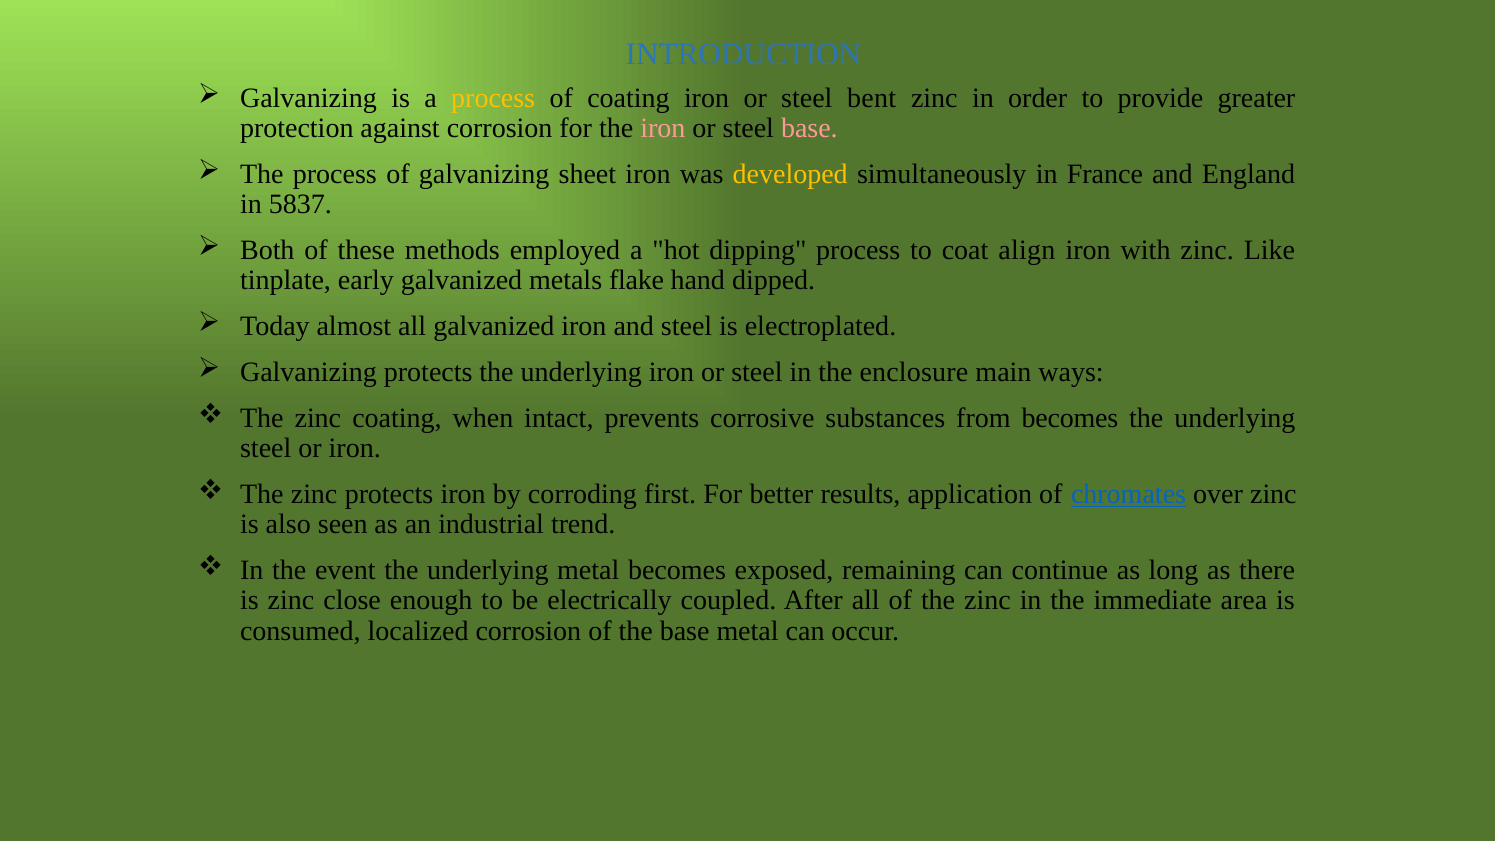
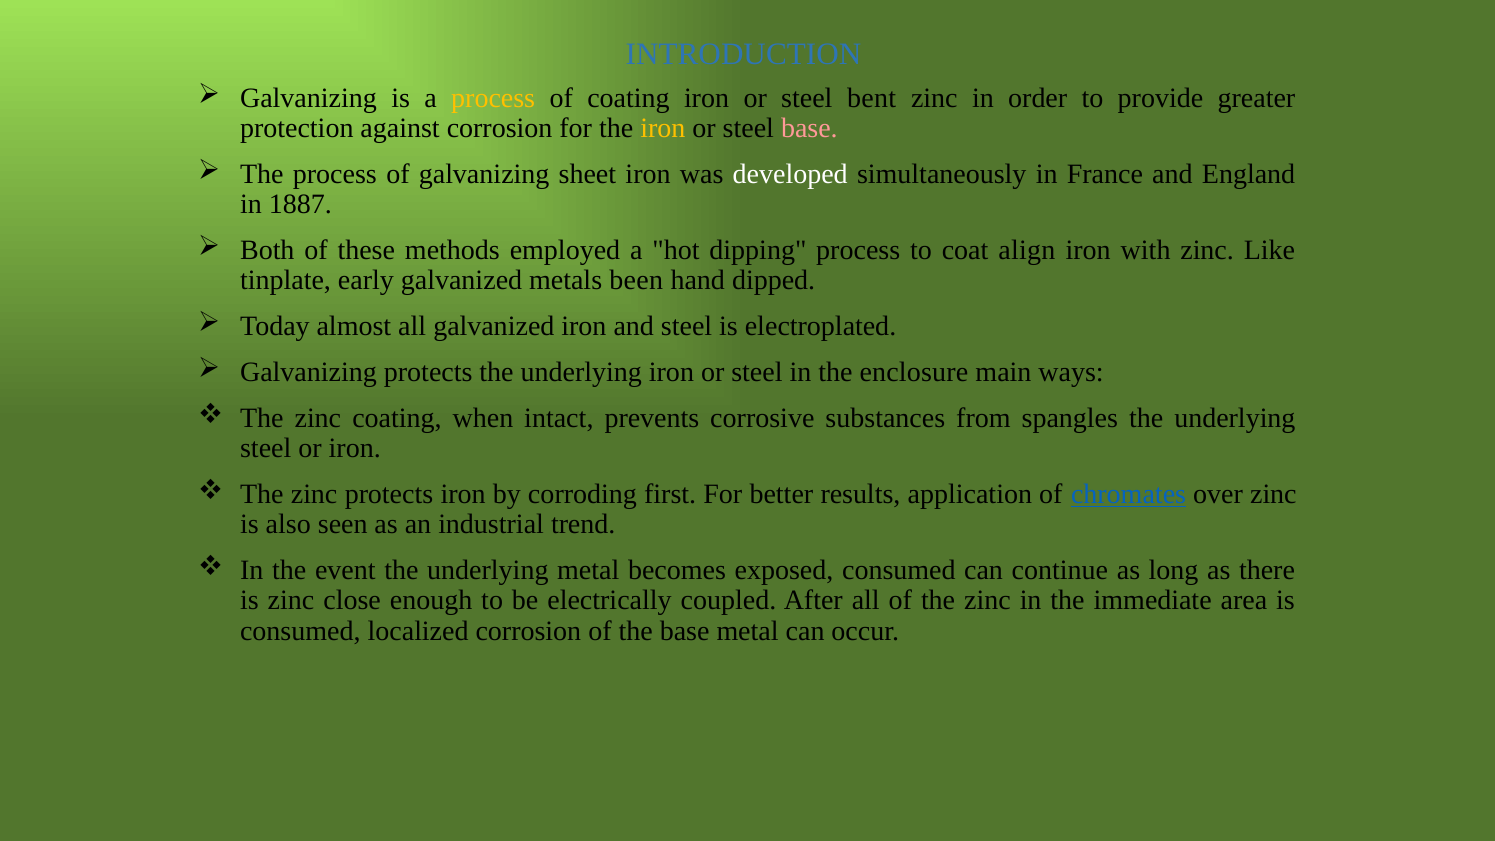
iron at (663, 128) colour: pink -> yellow
developed colour: yellow -> white
5837: 5837 -> 1887
flake: flake -> been
from becomes: becomes -> spangles
exposed remaining: remaining -> consumed
